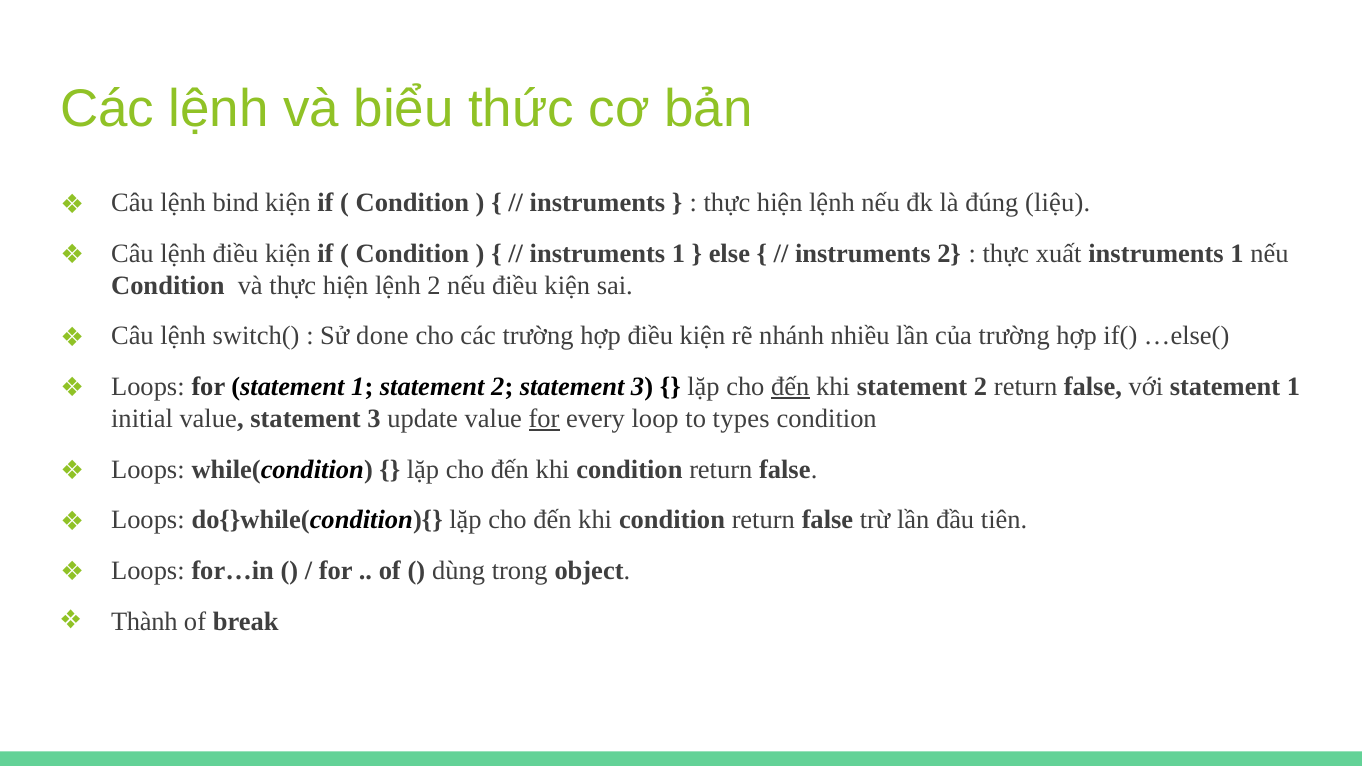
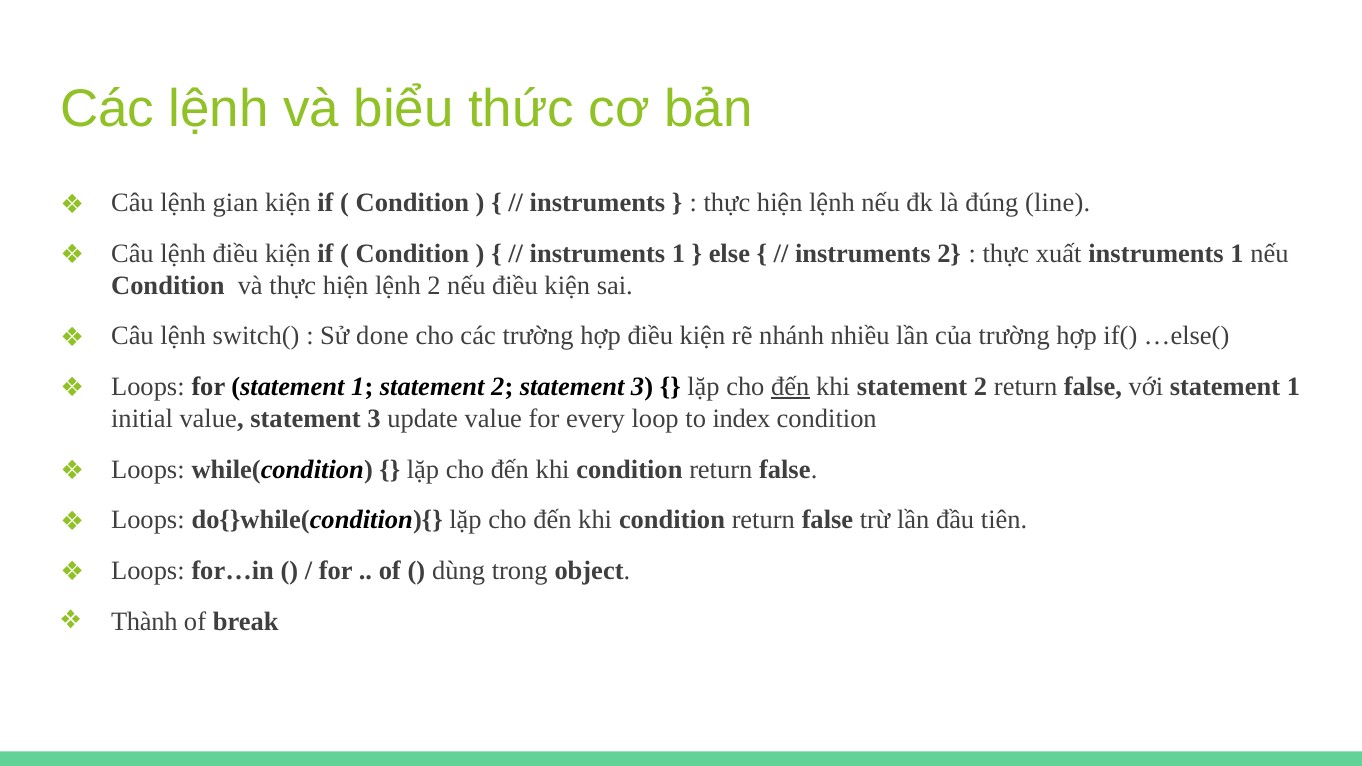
bind: bind -> gian
liệu: liệu -> line
for at (544, 419) underline: present -> none
types: types -> index
